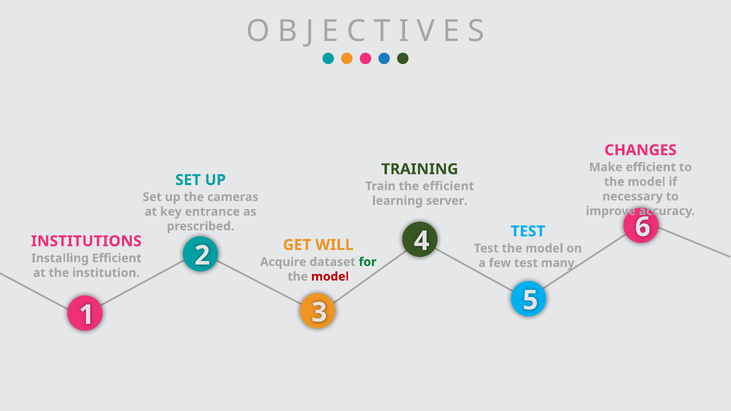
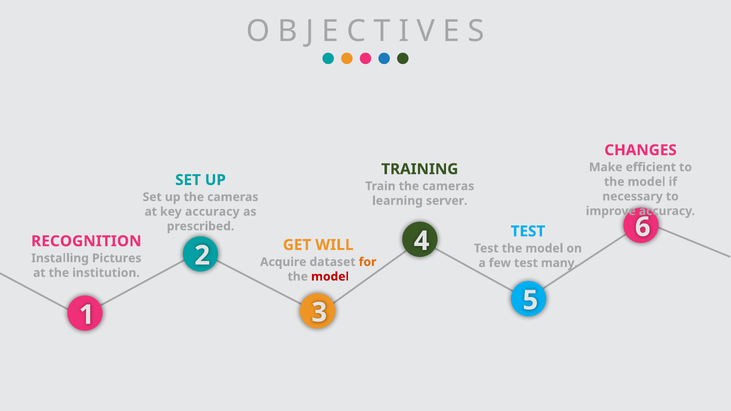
Train the efficient: efficient -> cameras
key entrance: entrance -> accuracy
INSTITUTIONS: INSTITUTIONS -> RECOGNITION
Installing Efficient: Efficient -> Pictures
for colour: green -> orange
